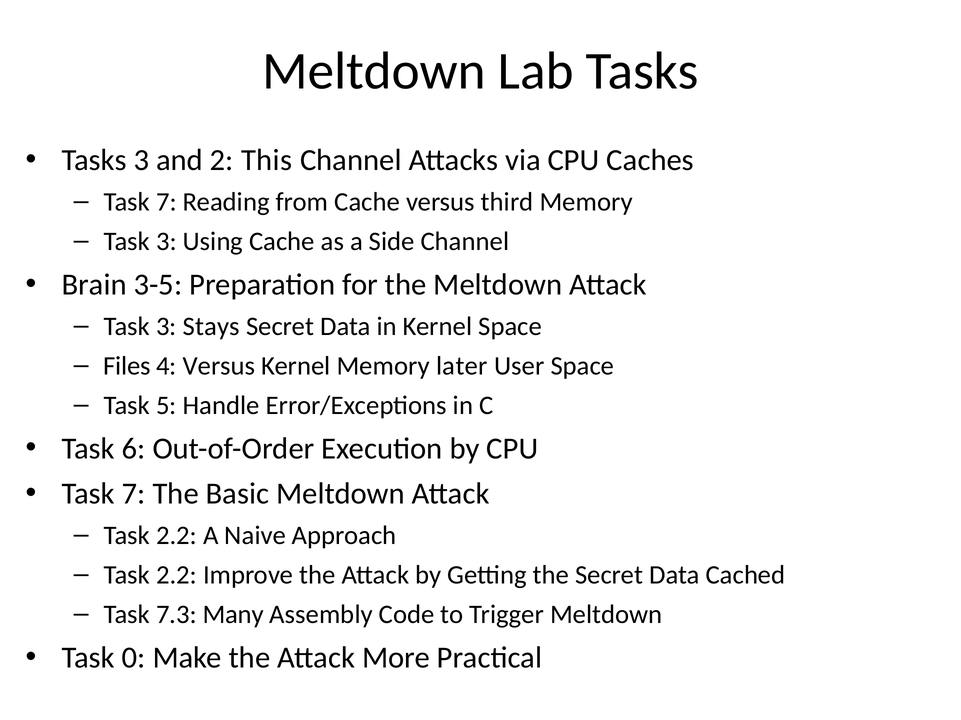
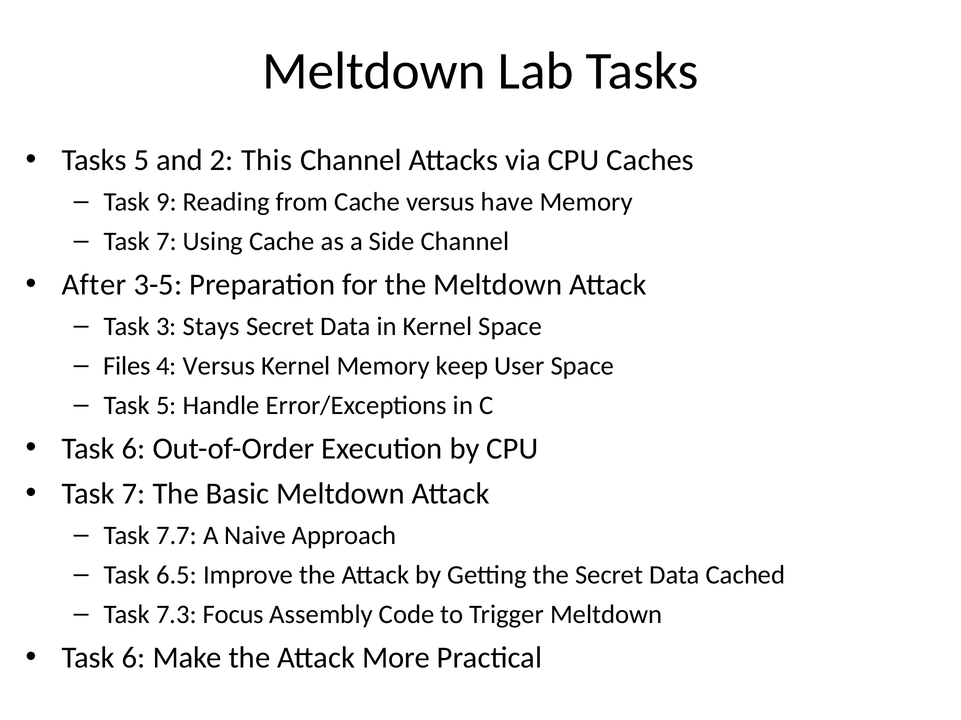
Tasks 3: 3 -> 5
7 at (166, 202): 7 -> 9
third: third -> have
3 at (166, 242): 3 -> 7
Brain: Brain -> After
later: later -> keep
2.2 at (176, 536): 2.2 -> 7.7
2.2 at (176, 575): 2.2 -> 6.5
Many: Many -> Focus
0 at (134, 658): 0 -> 6
